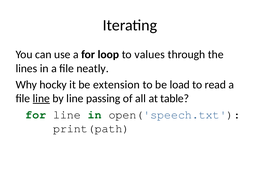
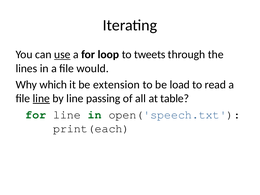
use underline: none -> present
values: values -> tweets
neatly: neatly -> would
hocky: hocky -> which
print(path: print(path -> print(each
